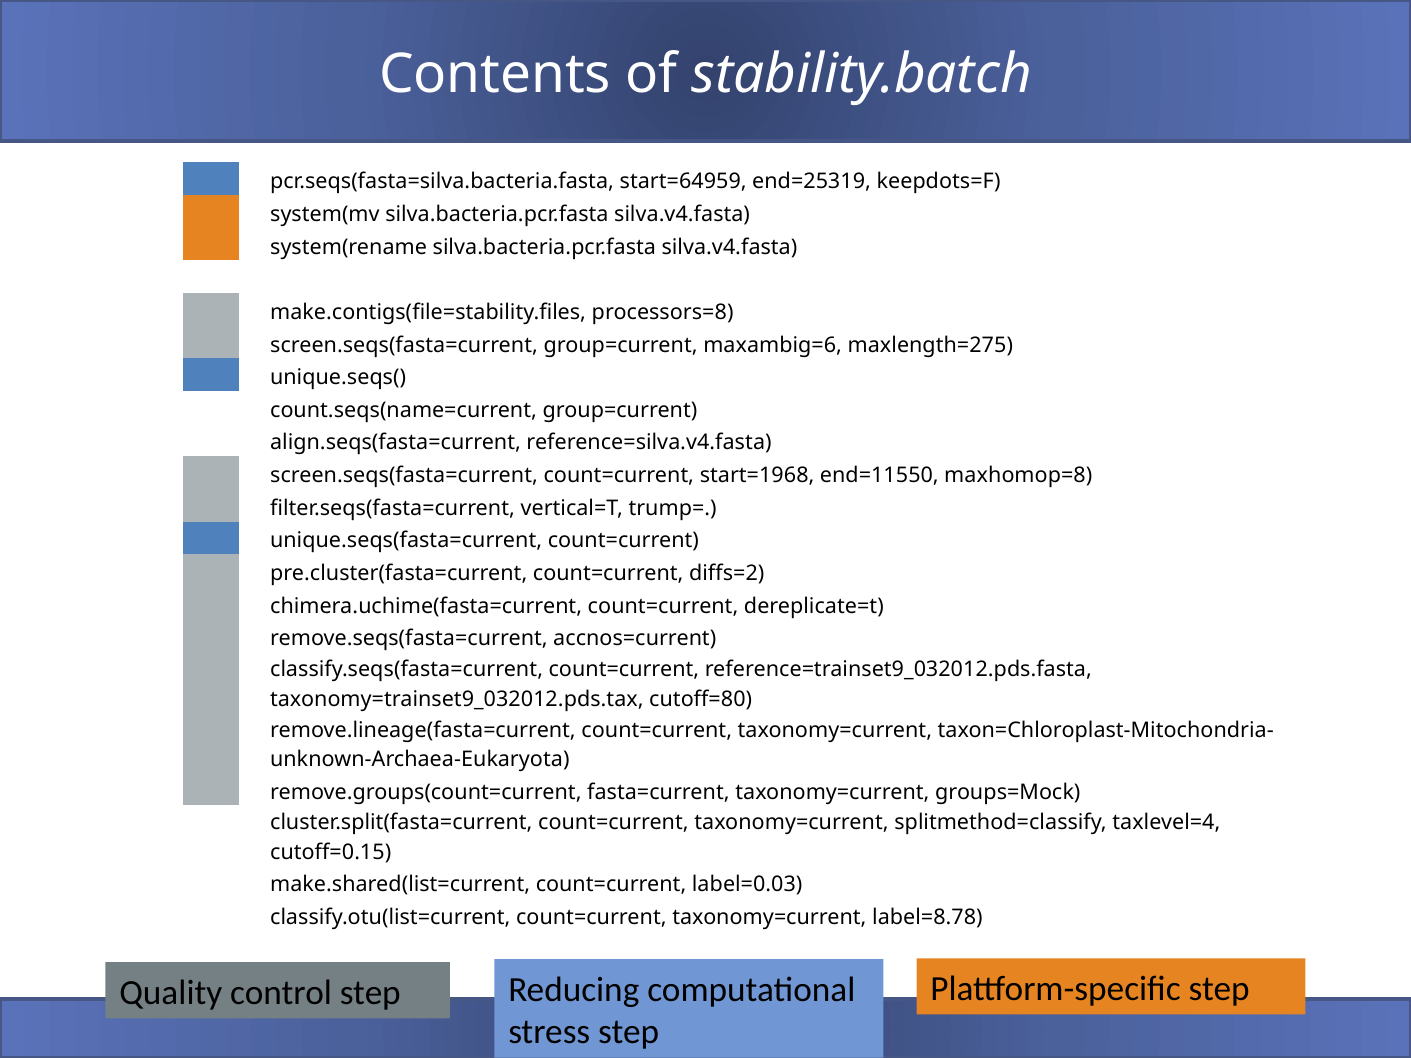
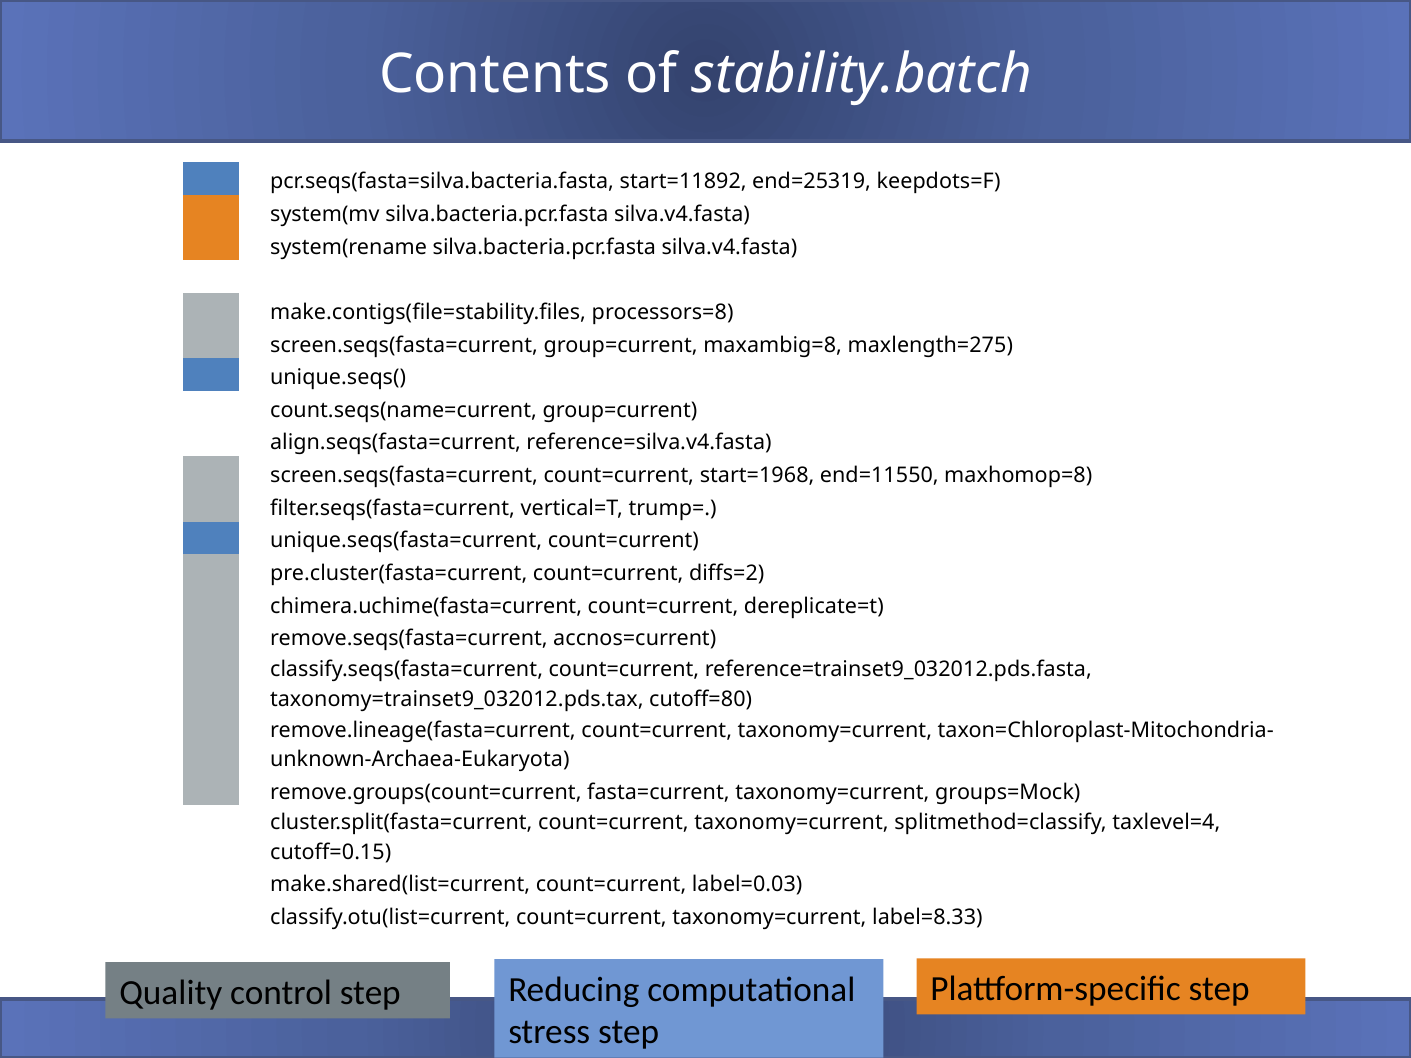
start=64959: start=64959 -> start=11892
maxambig=6: maxambig=6 -> maxambig=8
label=8.78: label=8.78 -> label=8.33
